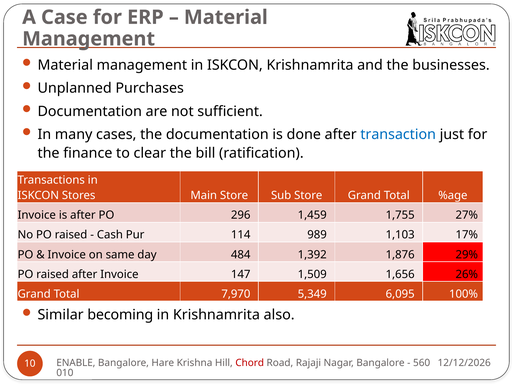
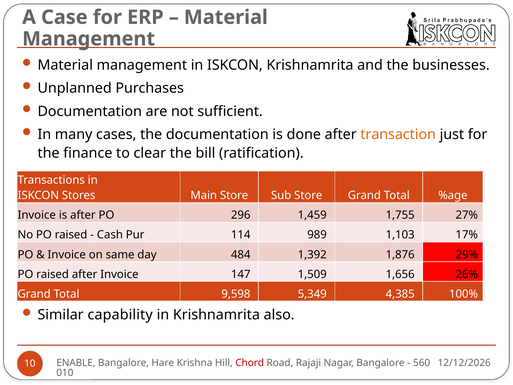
transaction colour: blue -> orange
7,970: 7,970 -> 9,598
6,095: 6,095 -> 4,385
becoming: becoming -> capability
